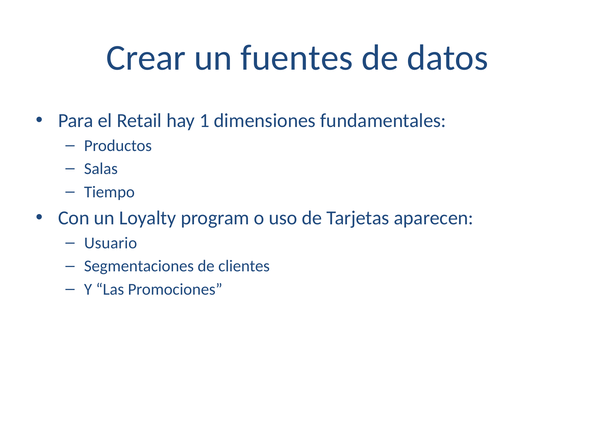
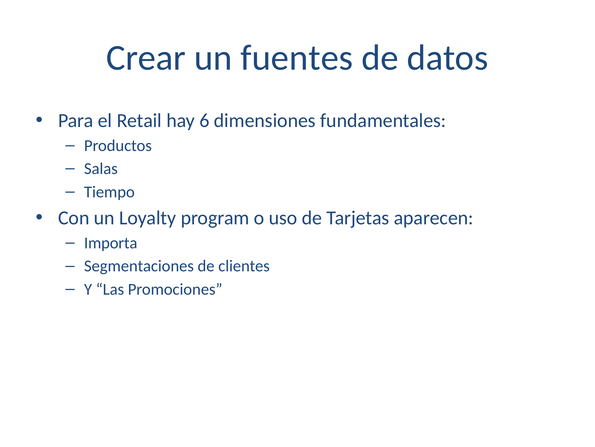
1: 1 -> 6
Usuario: Usuario -> Importa
